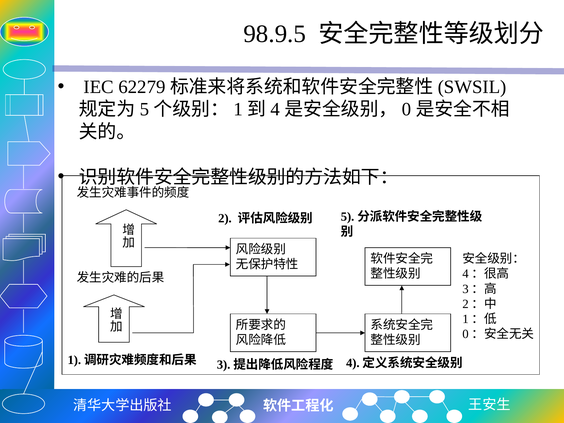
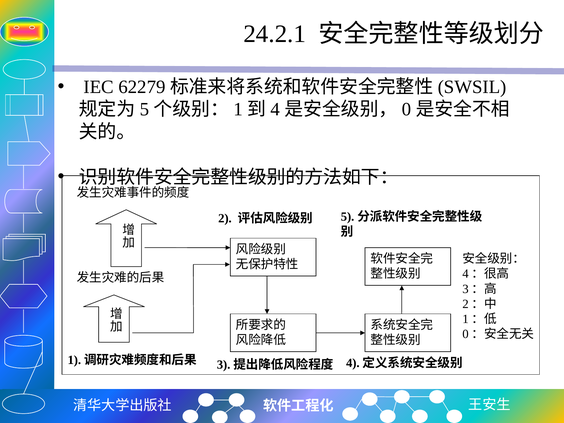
98.9.5: 98.9.5 -> 24.2.1
